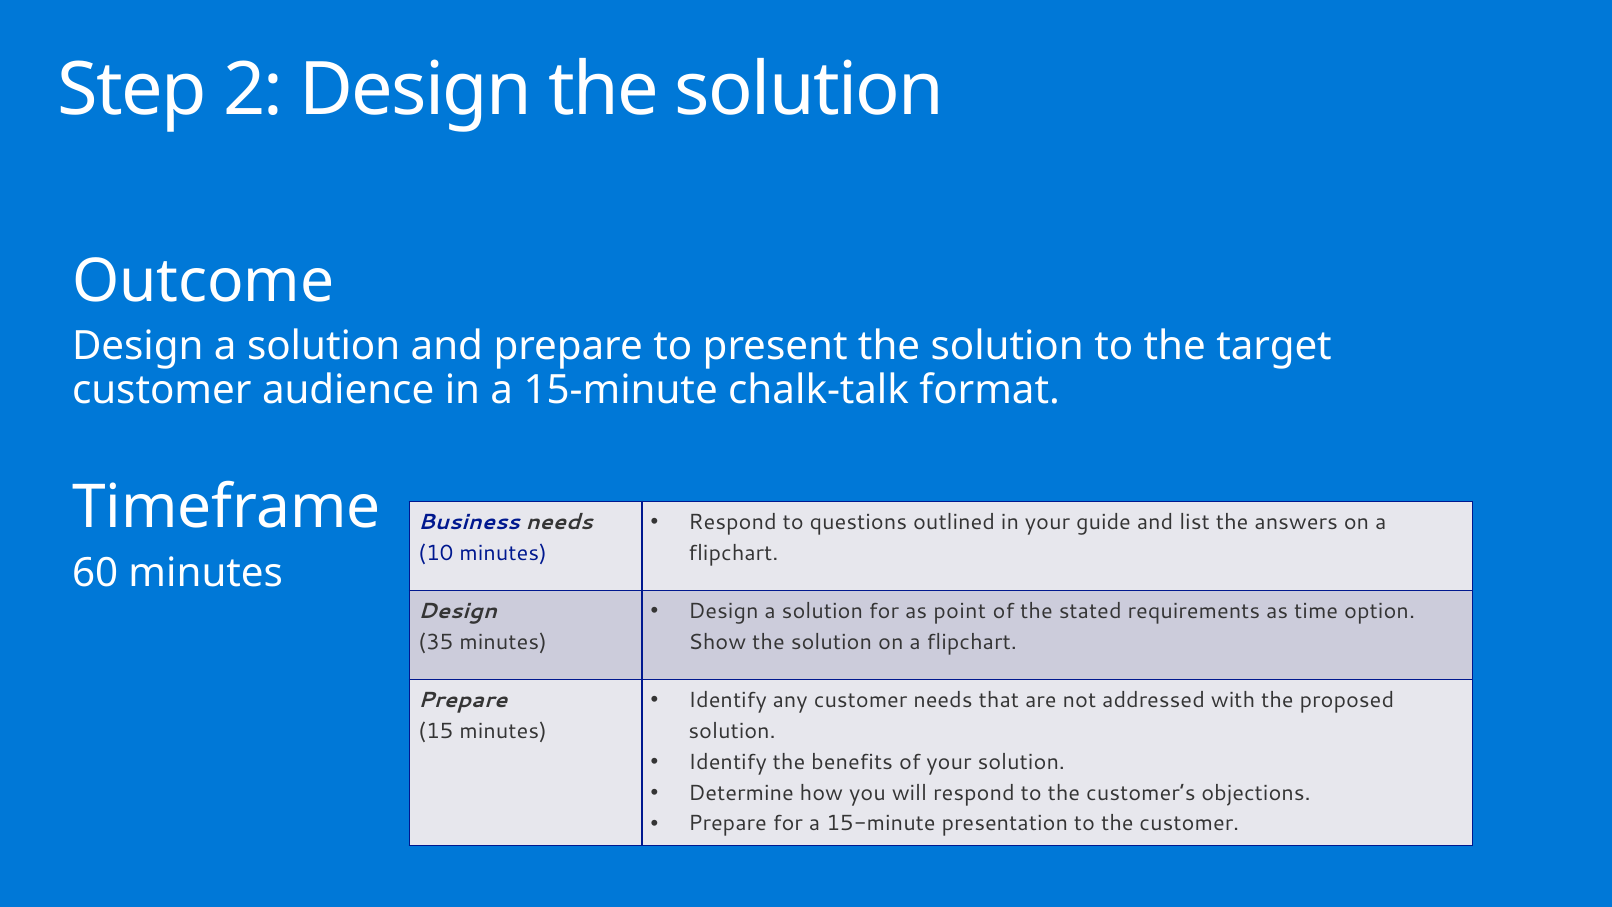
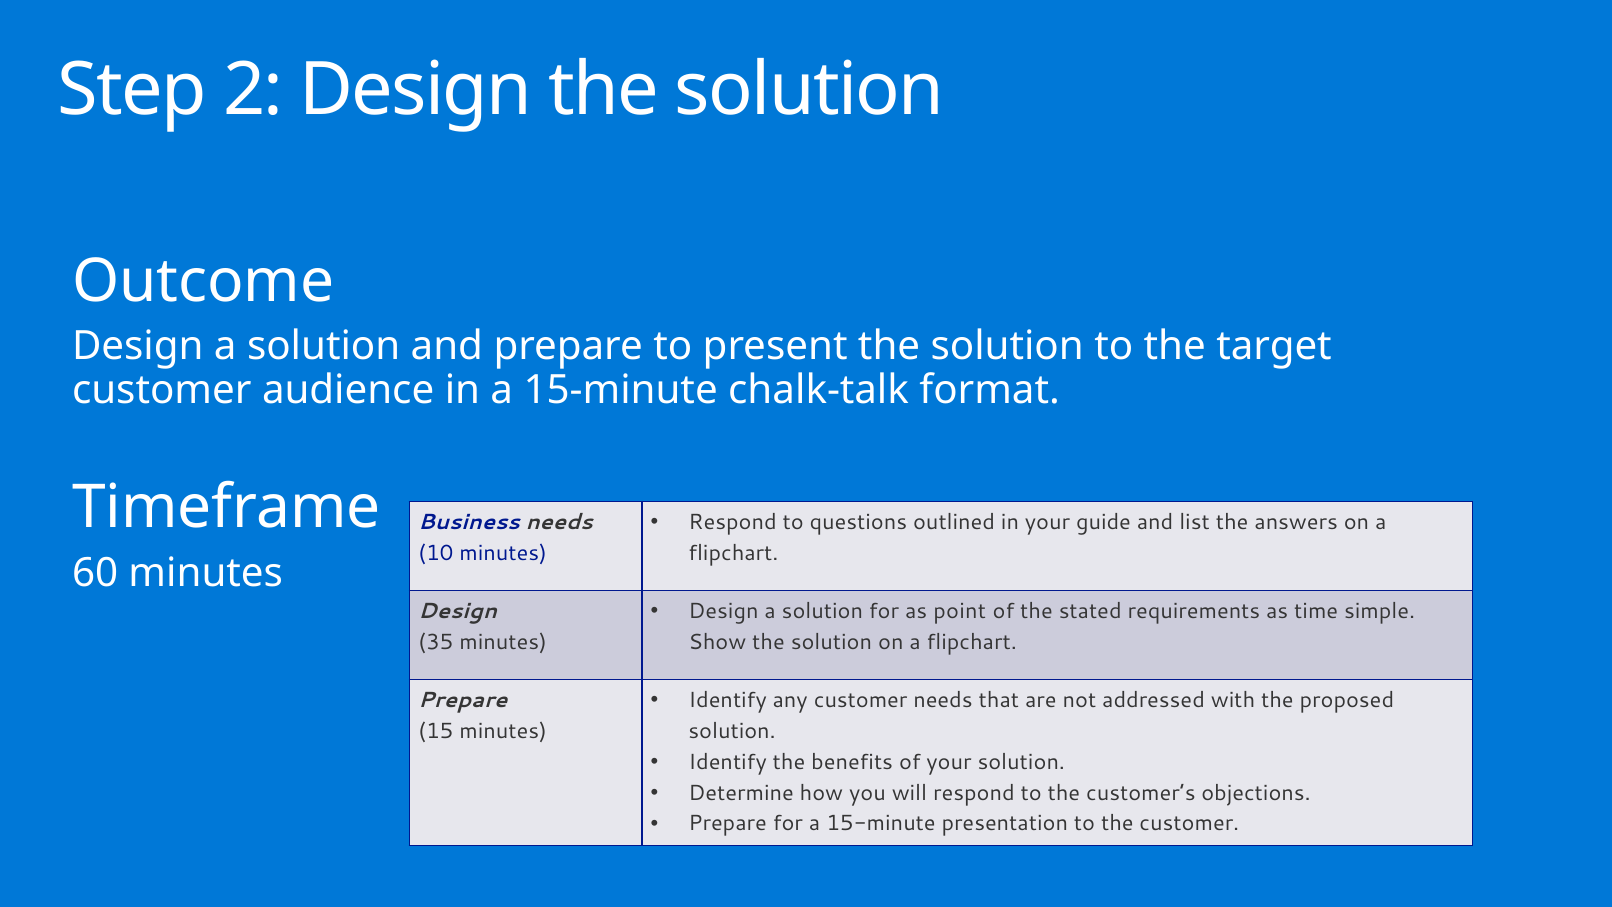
option: option -> simple
